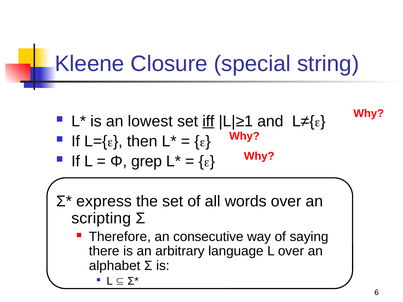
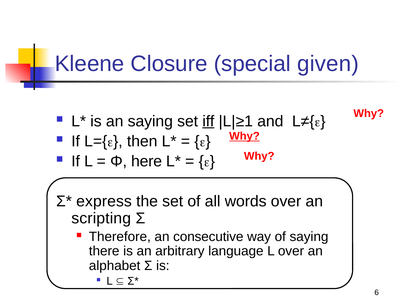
string: string -> given
an lowest: lowest -> saying
Why at (244, 136) underline: none -> present
grep: grep -> here
